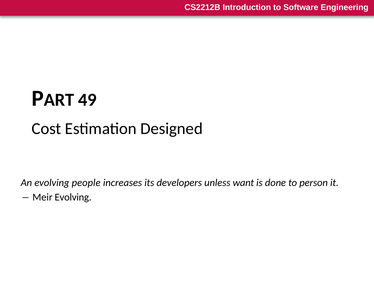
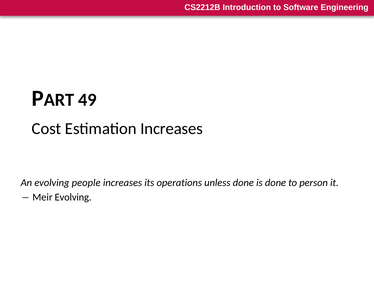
Estimation Designed: Designed -> Increases
developers: developers -> operations
unless want: want -> done
